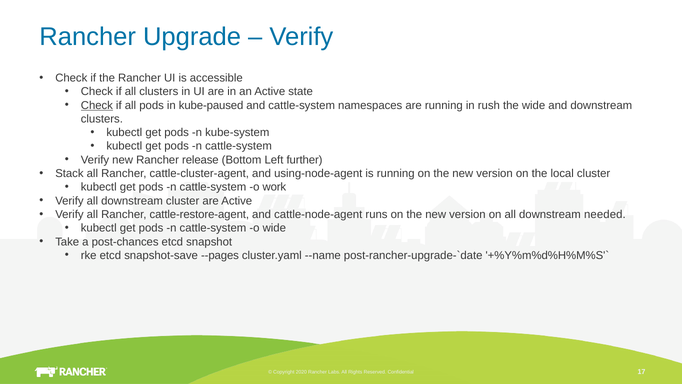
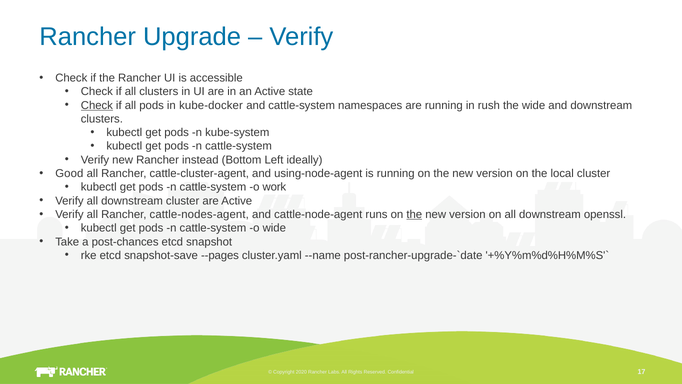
kube-paused: kube-paused -> kube-docker
release: release -> instead
further: further -> ideally
Stack: Stack -> Good
cattle-restore-agent: cattle-restore-agent -> cattle-nodes-agent
the at (414, 214) underline: none -> present
needed: needed -> openssl
